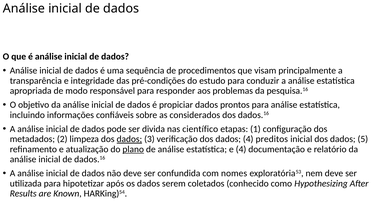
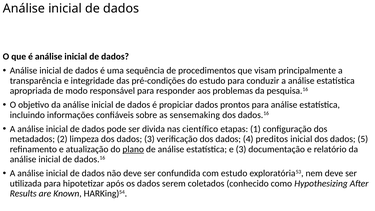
considerados: considerados -> sensemaking
dados at (129, 139) underline: present -> none
e 4: 4 -> 3
com nomes: nomes -> estudo
